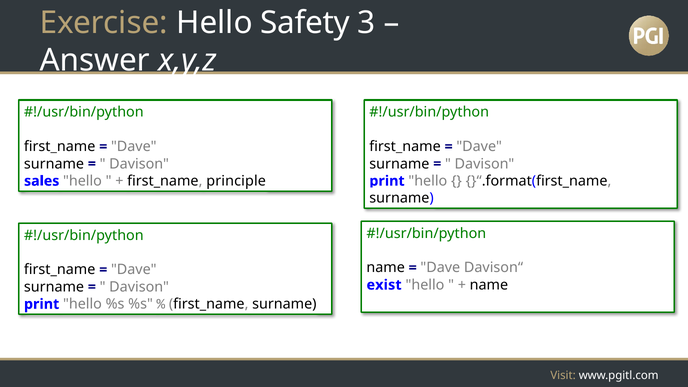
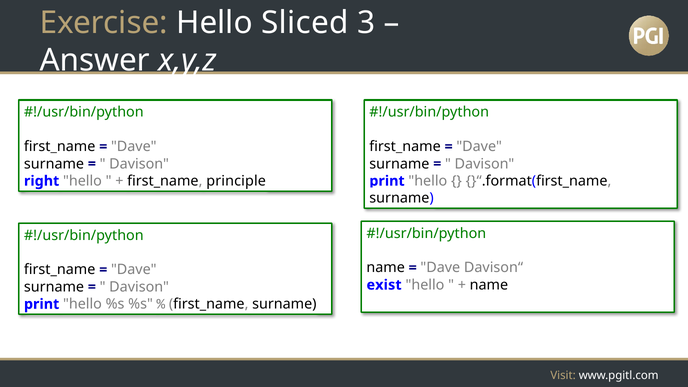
Safety: Safety -> Sliced
sales: sales -> right
